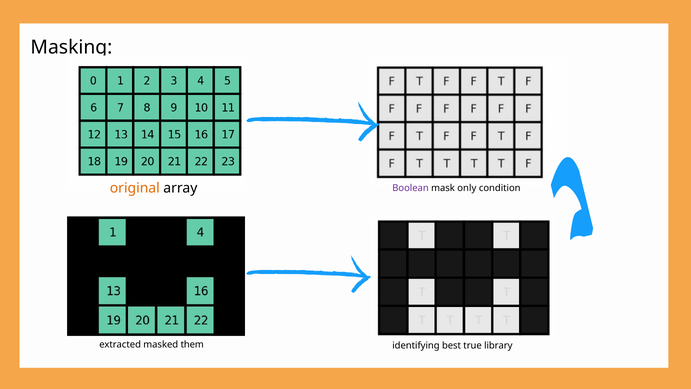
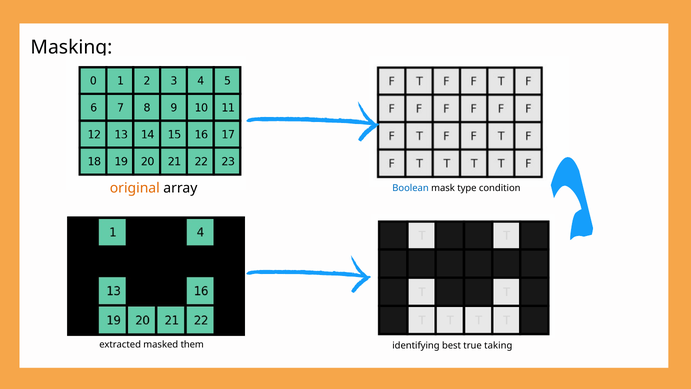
Boolean colour: purple -> blue
only: only -> type
library: library -> taking
